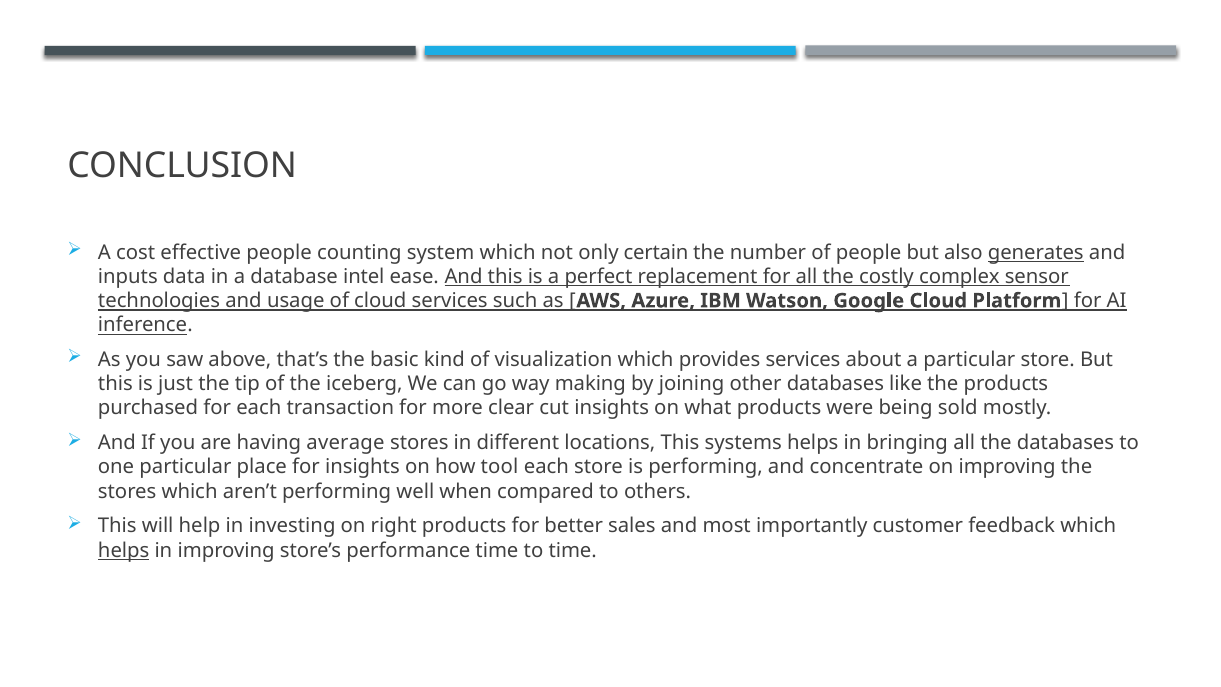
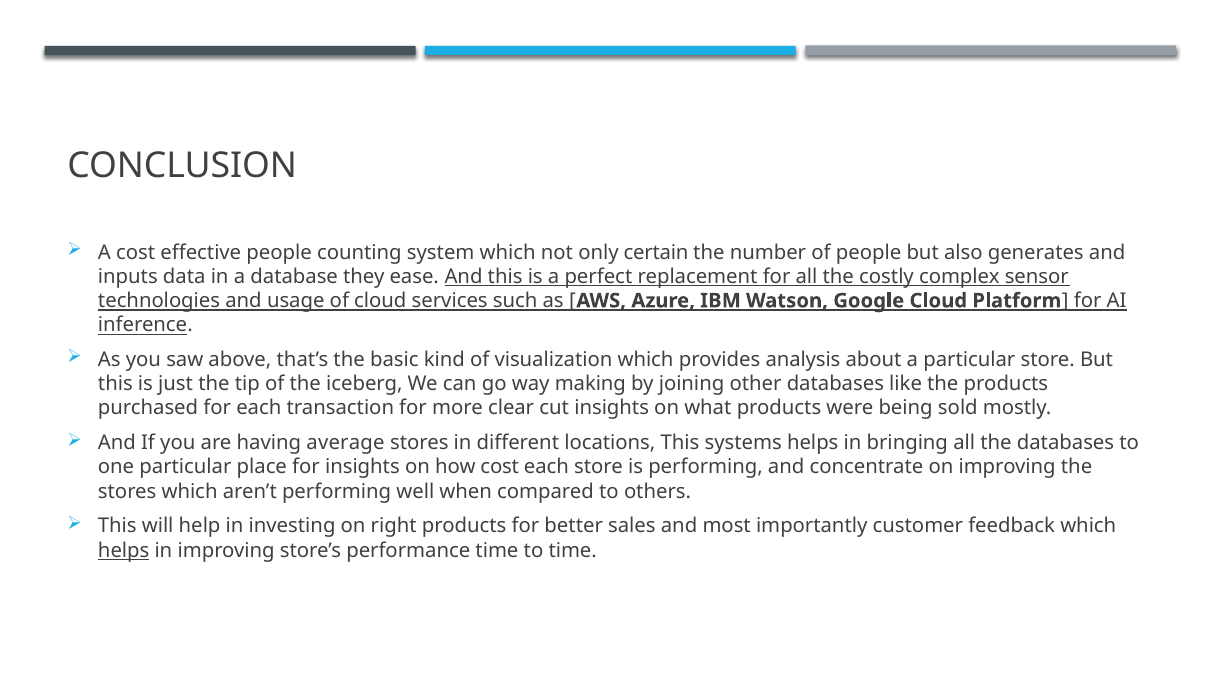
generates underline: present -> none
intel: intel -> they
provides services: services -> analysis
how tool: tool -> cost
